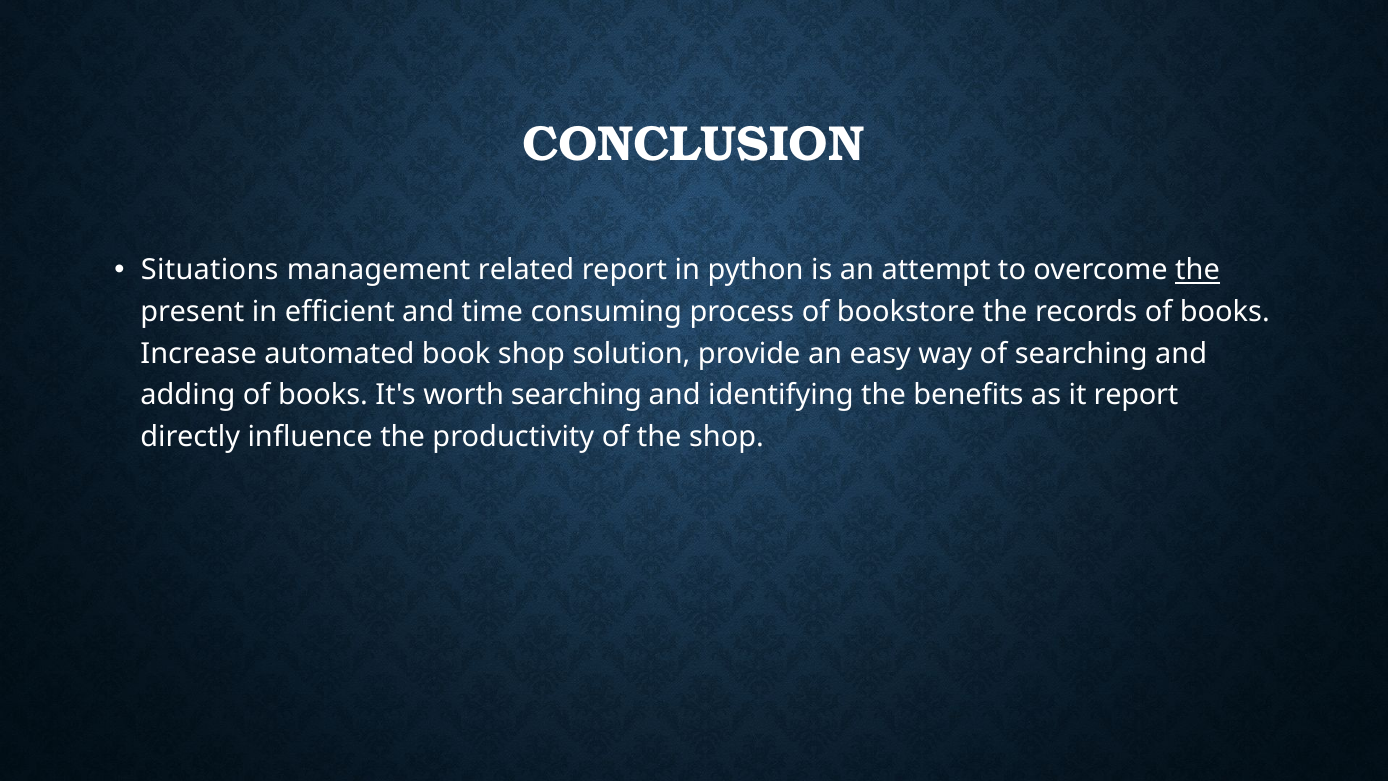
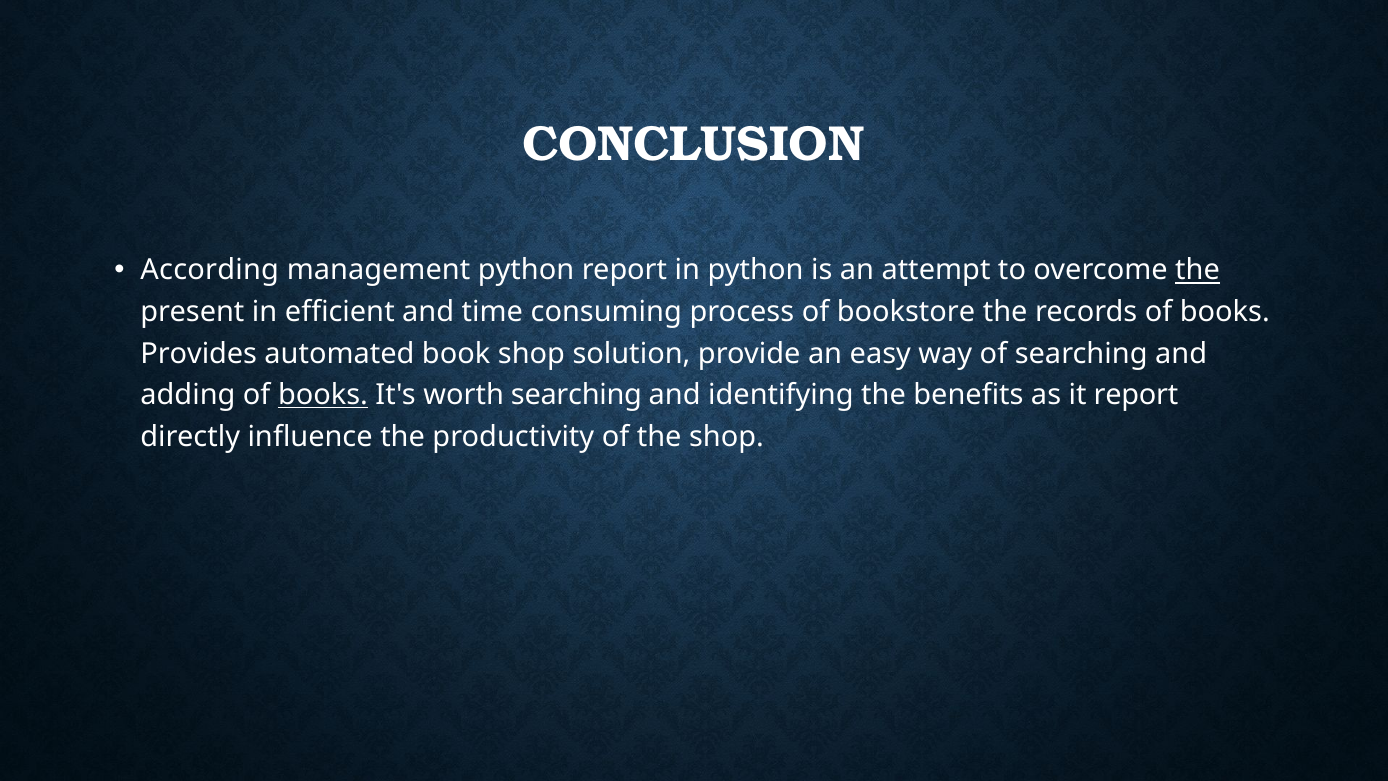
Situations: Situations -> According
management related: related -> python
Increase: Increase -> Provides
books at (323, 395) underline: none -> present
